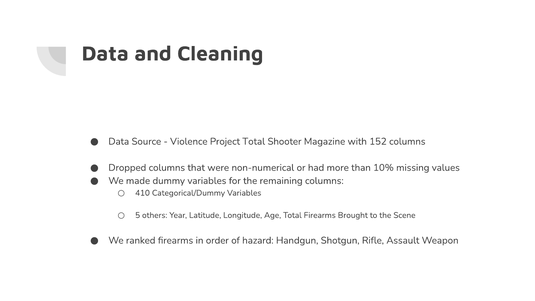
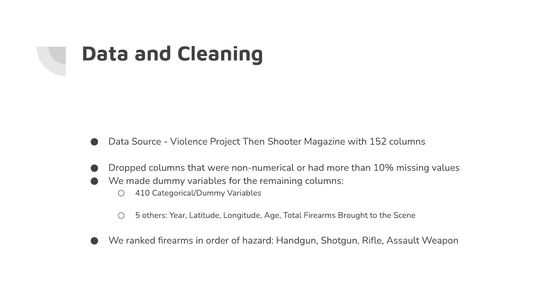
Project Total: Total -> Then
